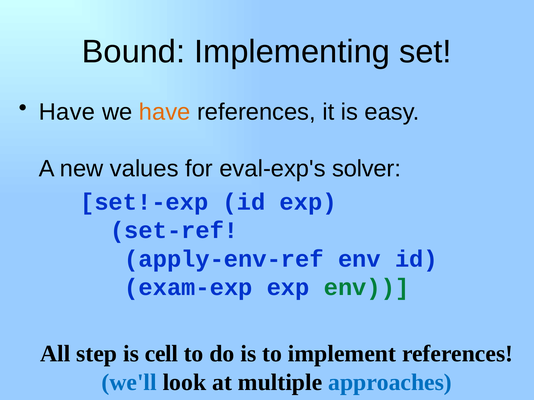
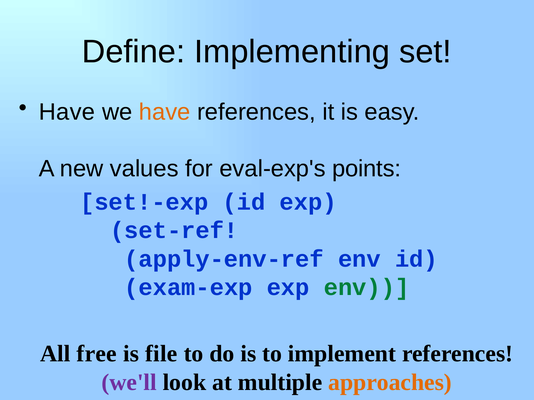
Bound: Bound -> Define
solver: solver -> points
step: step -> free
cell: cell -> file
we'll colour: blue -> purple
approaches colour: blue -> orange
